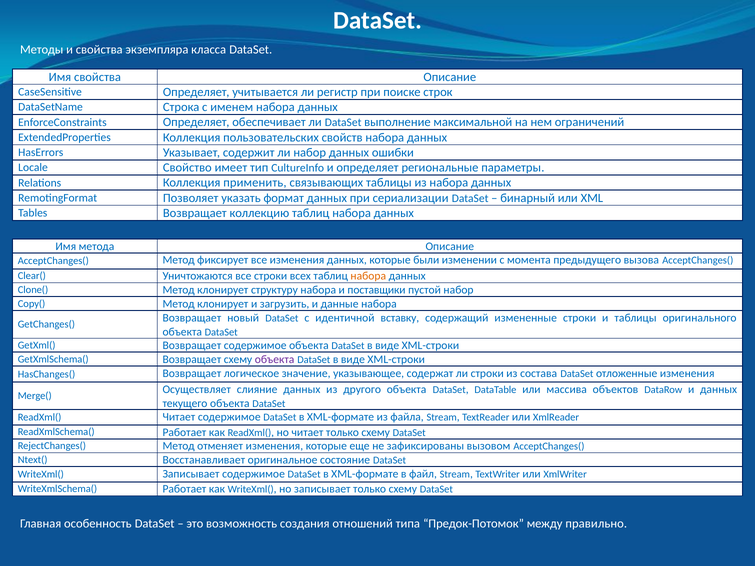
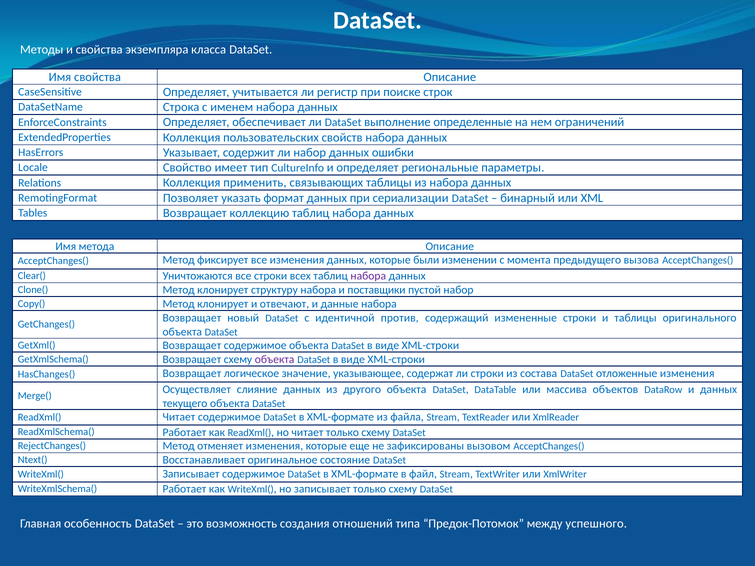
максимальной: максимальной -> определенные
набора at (368, 276) colour: orange -> purple
загрузить: загрузить -> отвечают
вставку: вставку -> против
правильно: правильно -> успешного
